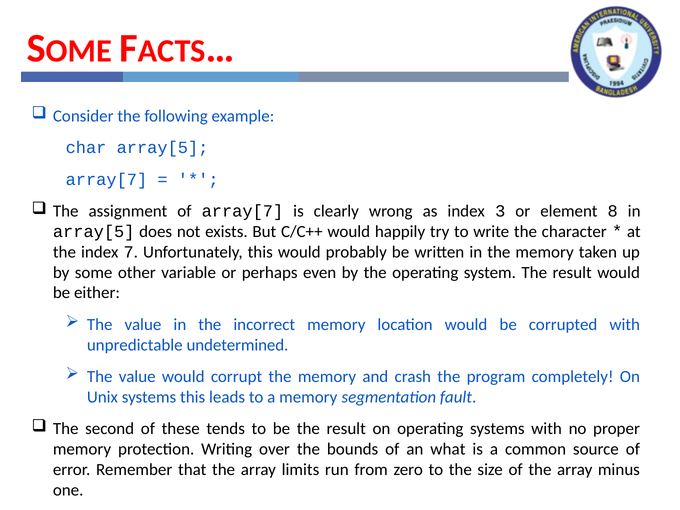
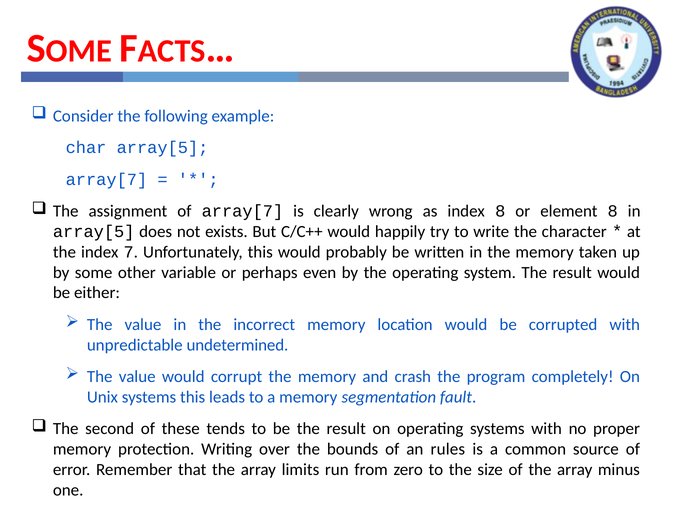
index 3: 3 -> 8
what: what -> rules
